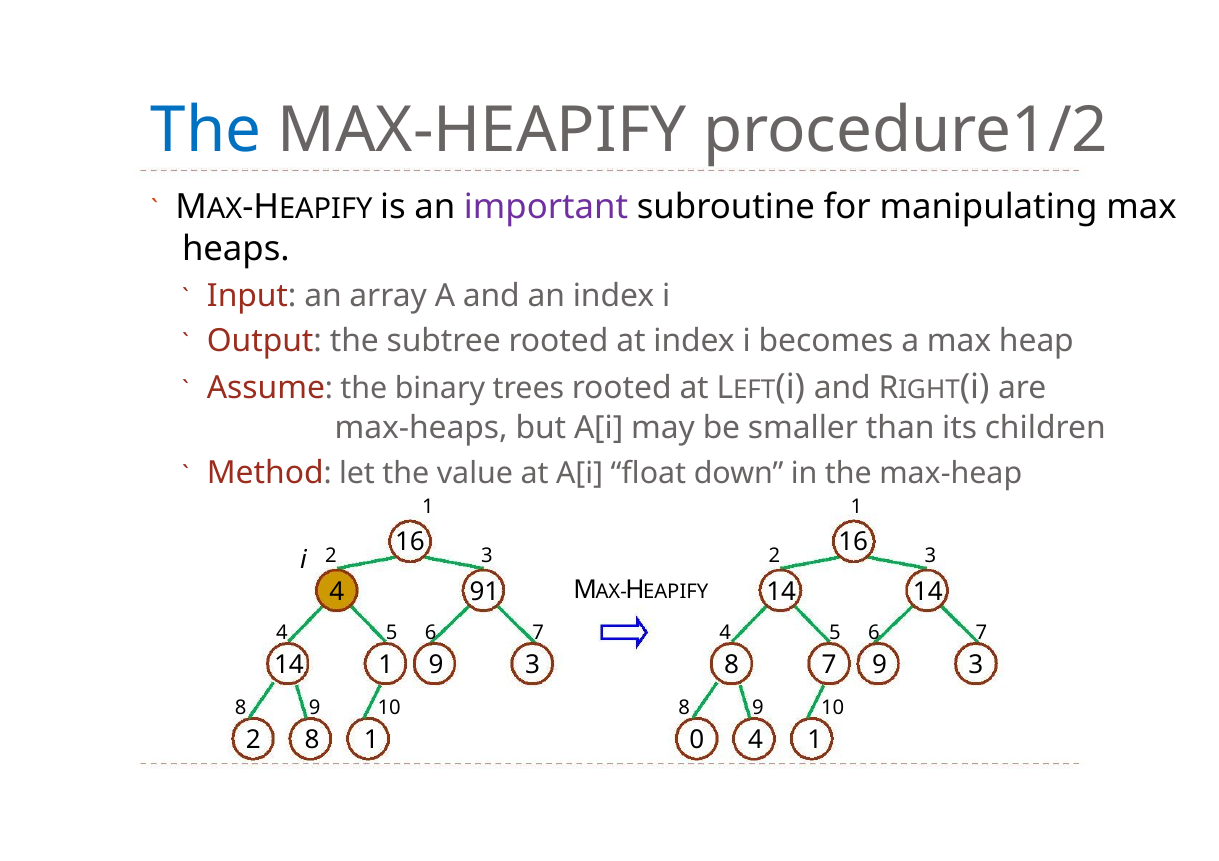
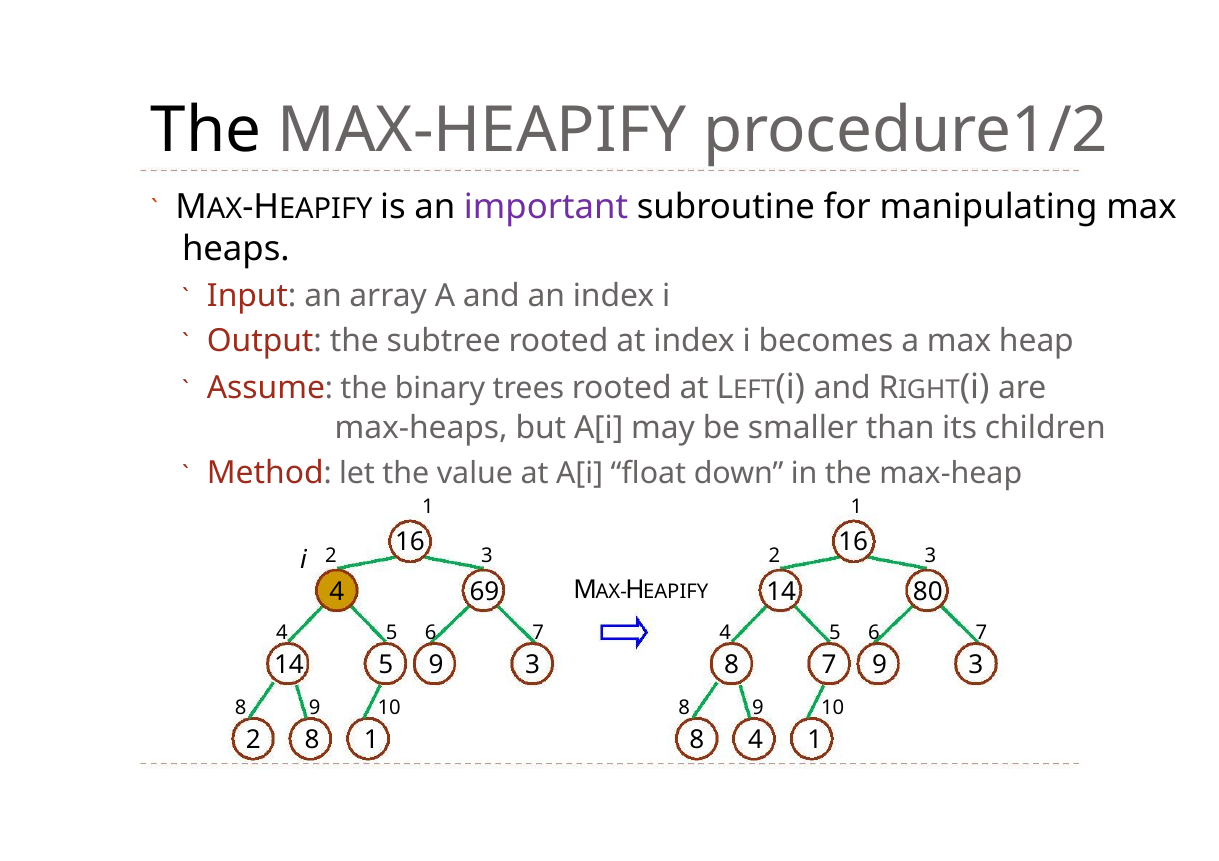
The at (206, 131) colour: blue -> black
91: 91 -> 69
14 14: 14 -> 80
14 1: 1 -> 5
1 0: 0 -> 8
